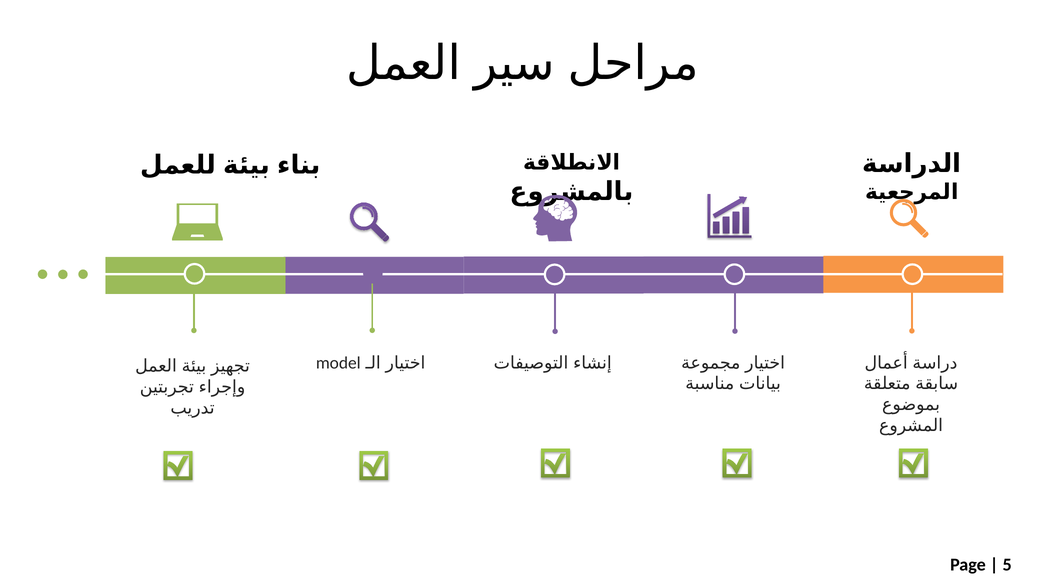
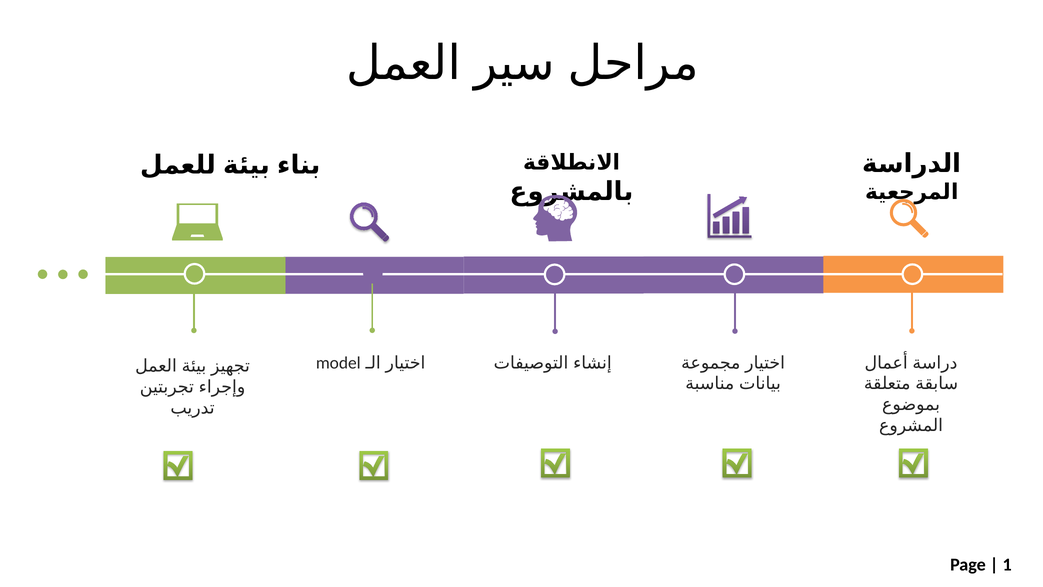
5: 5 -> 1
